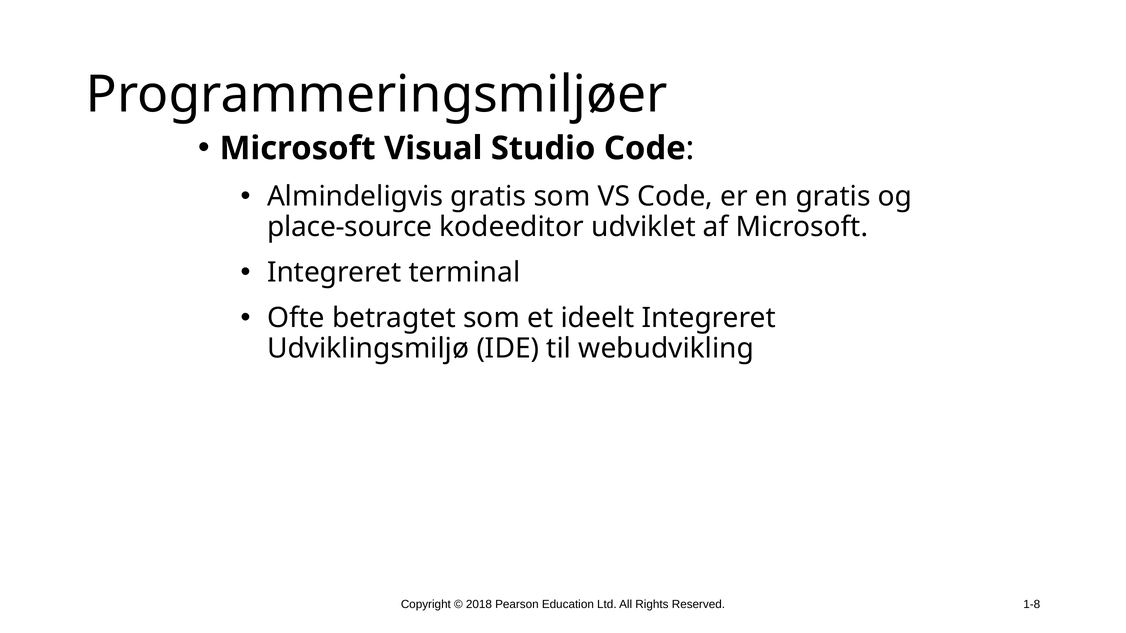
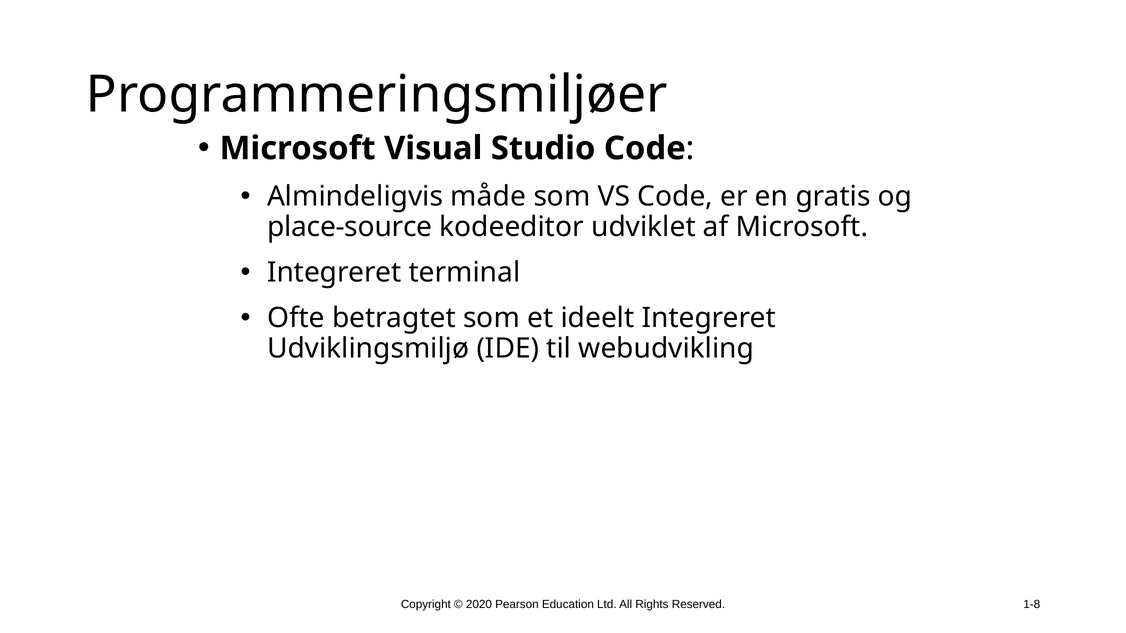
Almindeligvis gratis: gratis -> måde
2018: 2018 -> 2020
